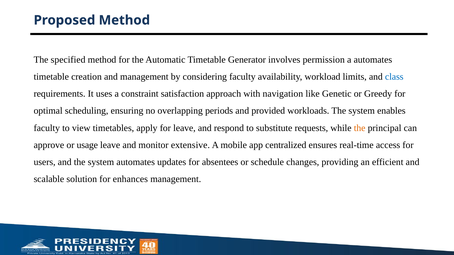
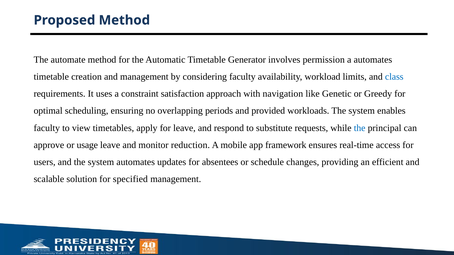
specified: specified -> automate
the at (360, 128) colour: orange -> blue
extensive: extensive -> reduction
centralized: centralized -> framework
enhances: enhances -> specified
